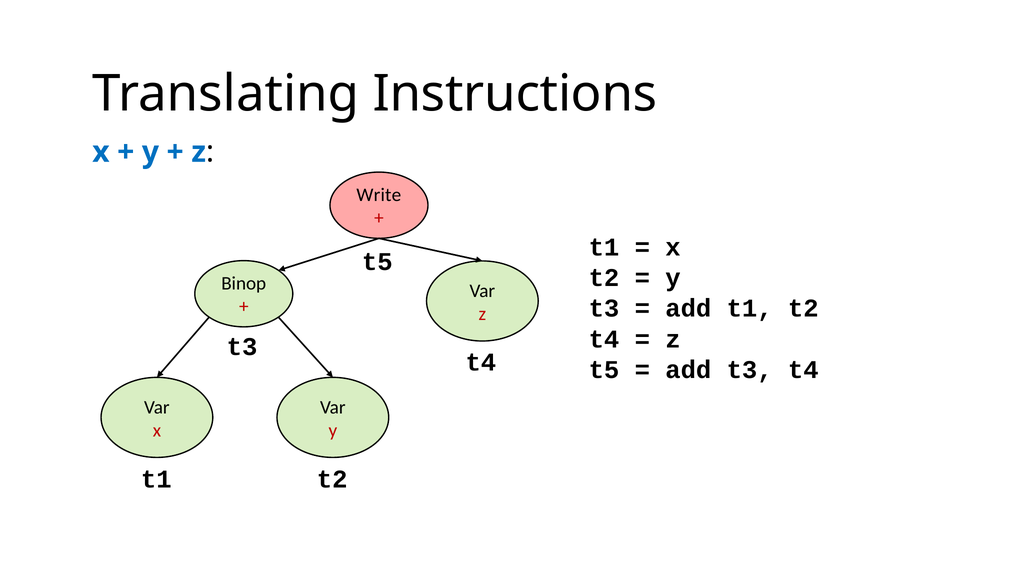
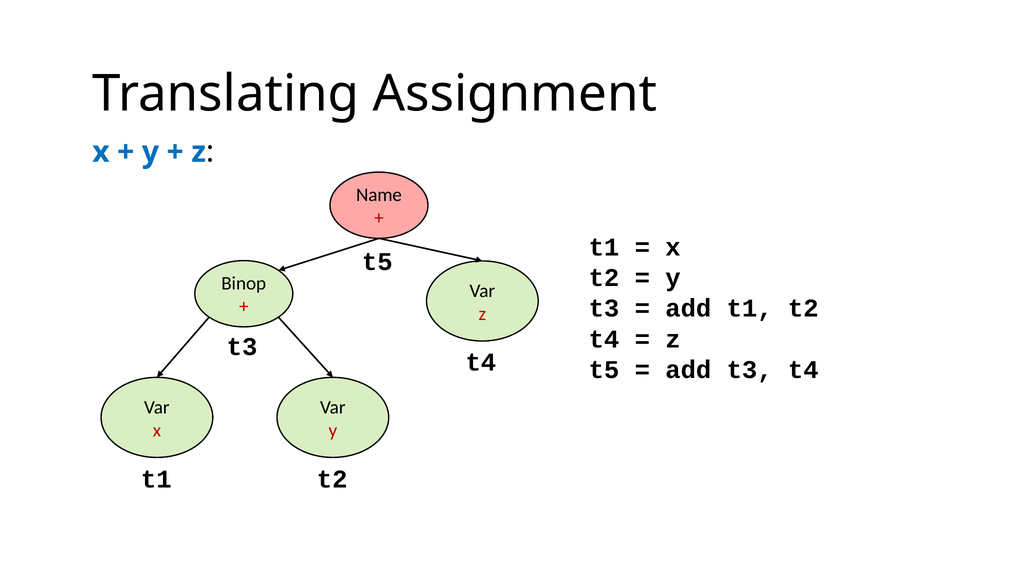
Instructions: Instructions -> Assignment
Write: Write -> Name
